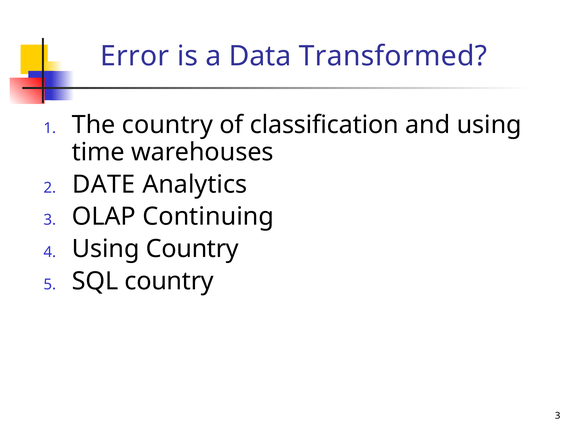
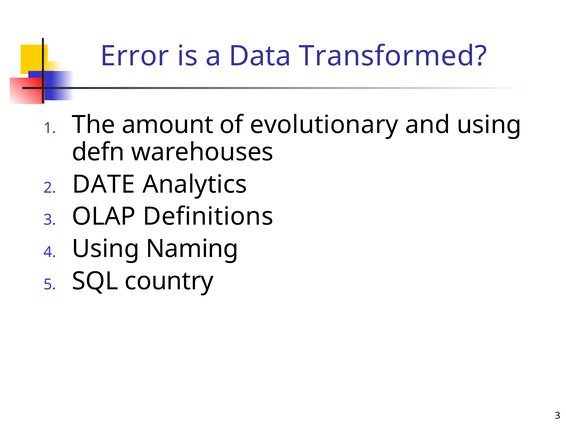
The country: country -> amount
classification: classification -> evolutionary
time: time -> defn
Continuing: Continuing -> Definitions
Using Country: Country -> Naming
